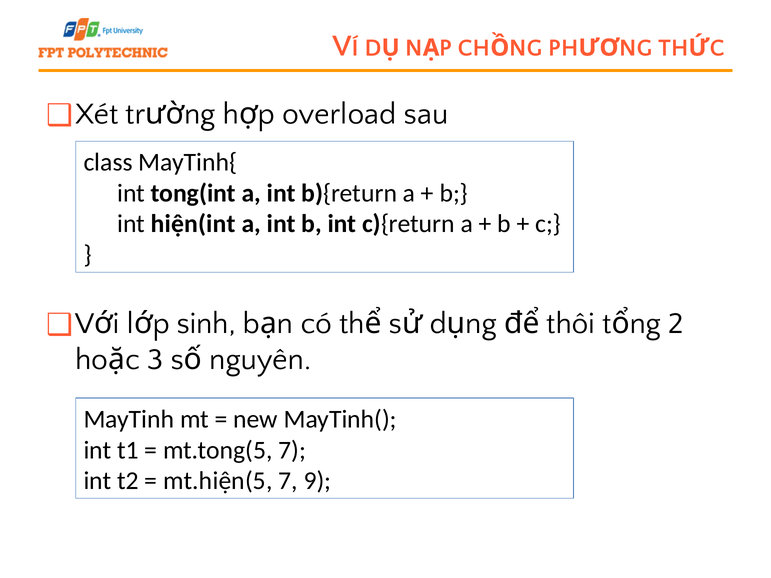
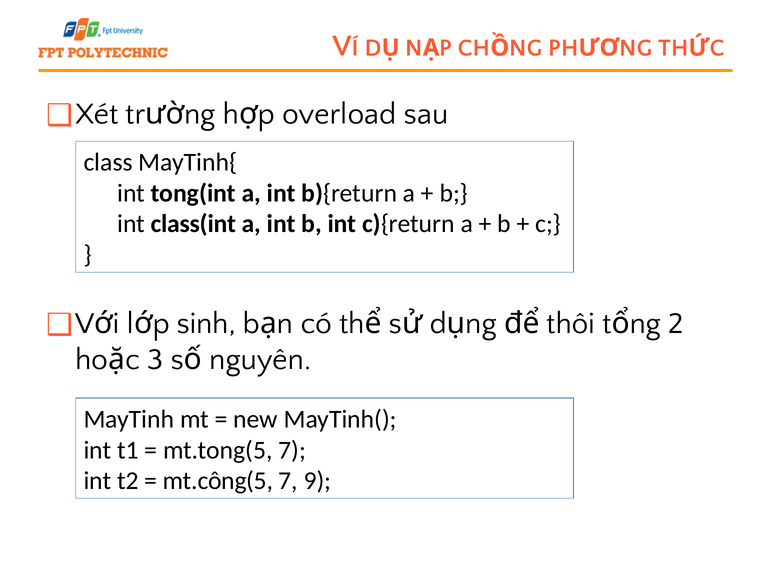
hiện(int: hiện(int -> class(int
mt.hiện(5: mt.hiện(5 -> mt.công(5
